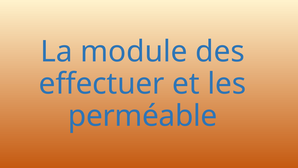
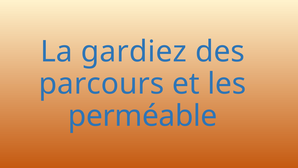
module: module -> gardiez
effectuer: effectuer -> parcours
